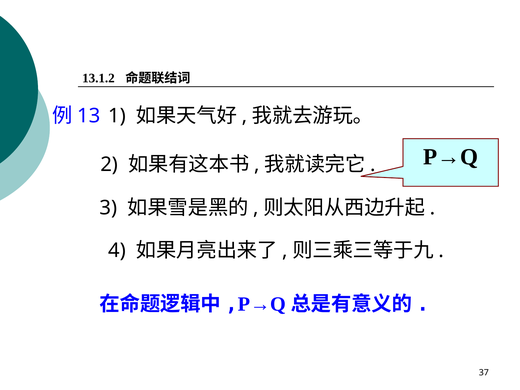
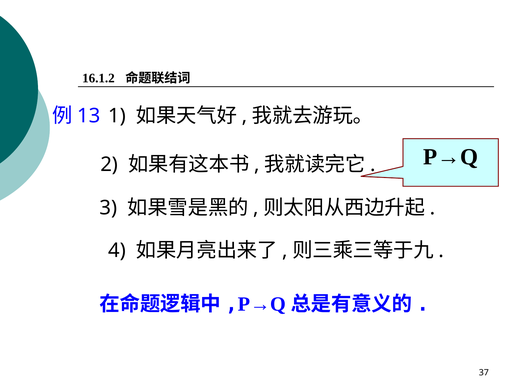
13.1.2: 13.1.2 -> 16.1.2
